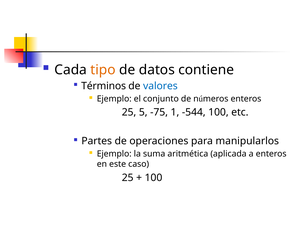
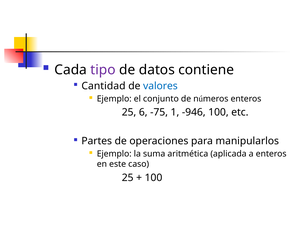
tipo colour: orange -> purple
Términos: Términos -> Cantidad
5: 5 -> 6
-544: -544 -> -946
